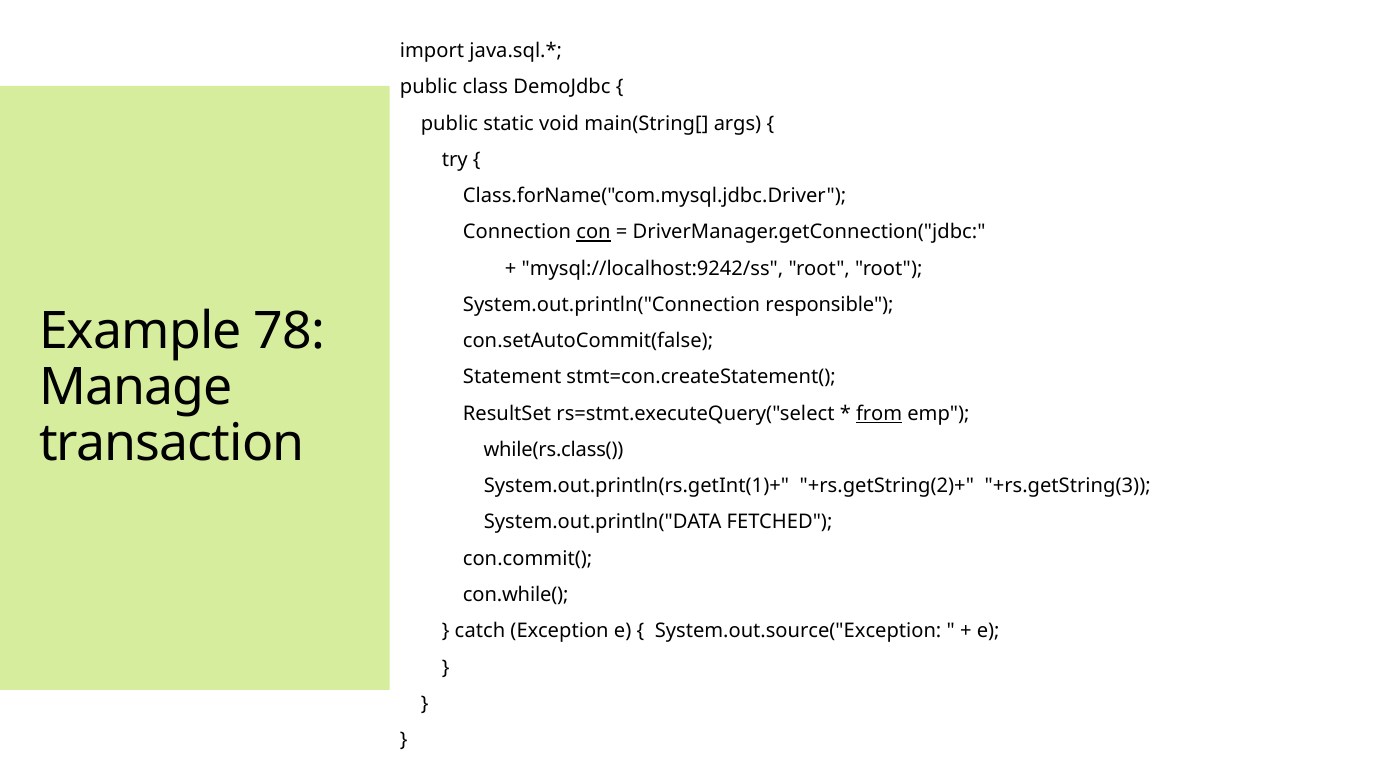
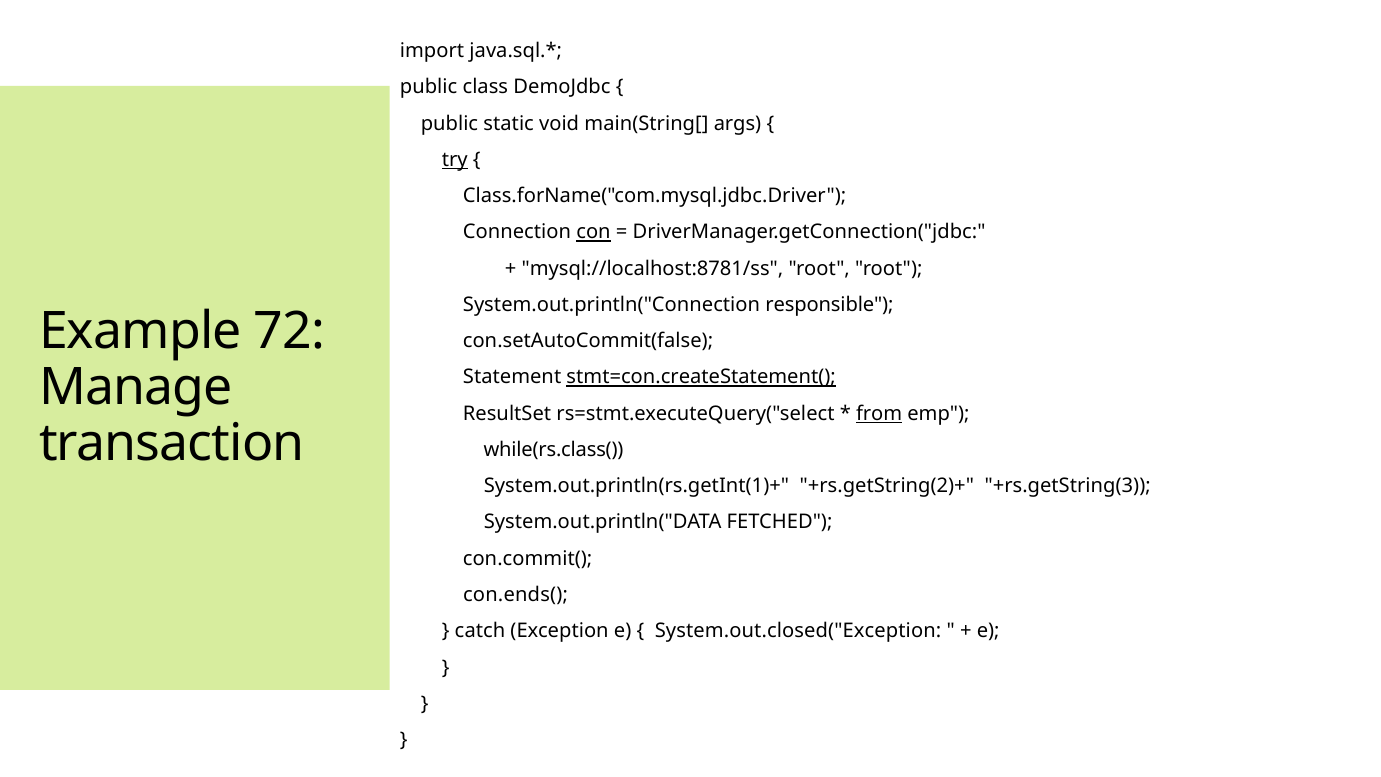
try underline: none -> present
mysql://localhost:9242/ss: mysql://localhost:9242/ss -> mysql://localhost:8781/ss
78: 78 -> 72
stmt=con.createStatement( underline: none -> present
con.while(: con.while( -> con.ends(
System.out.source("Exception: System.out.source("Exception -> System.out.closed("Exception
